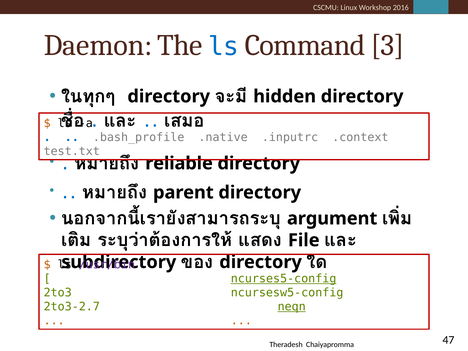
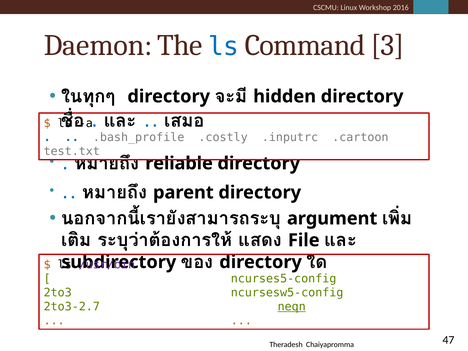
.native: .native -> .costly
.context: .context -> .cartoon
ncurses5-config underline: present -> none
